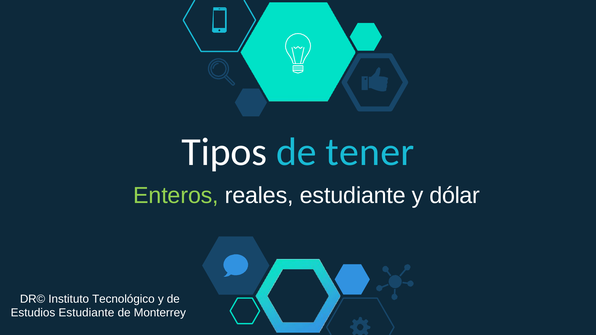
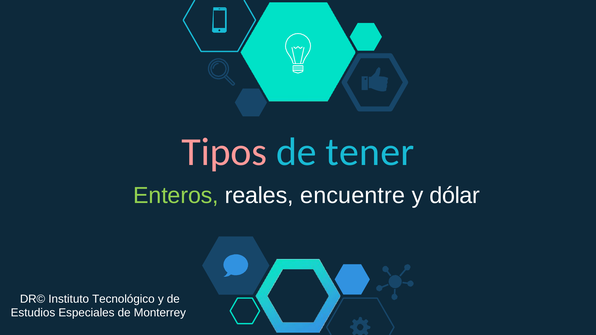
Tipos colour: white -> pink
reales estudiante: estudiante -> encuentre
Estudios Estudiante: Estudiante -> Especiales
